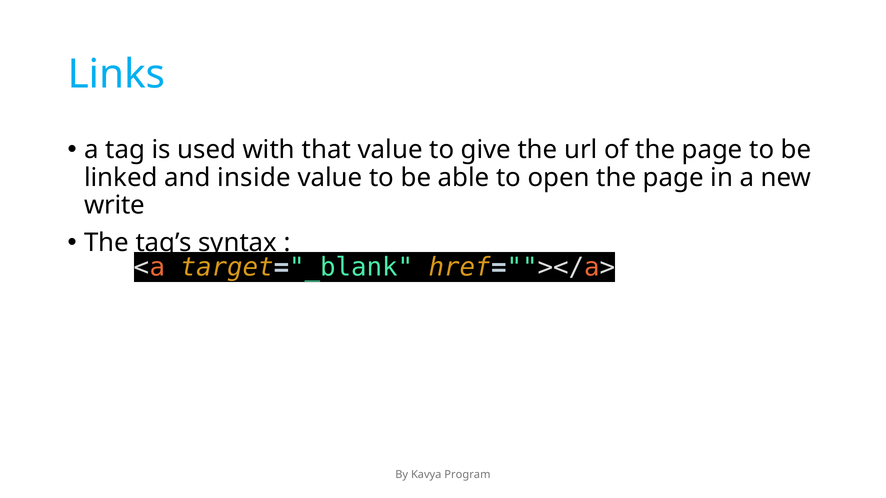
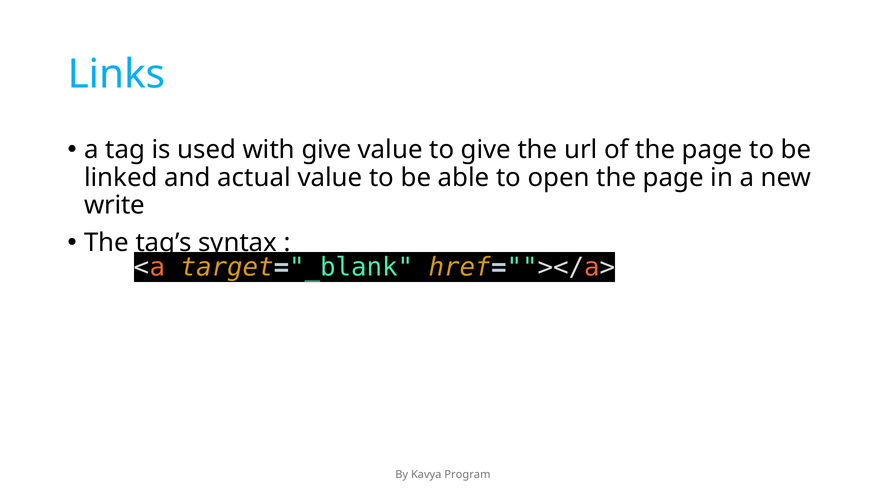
with that: that -> give
inside: inside -> actual
